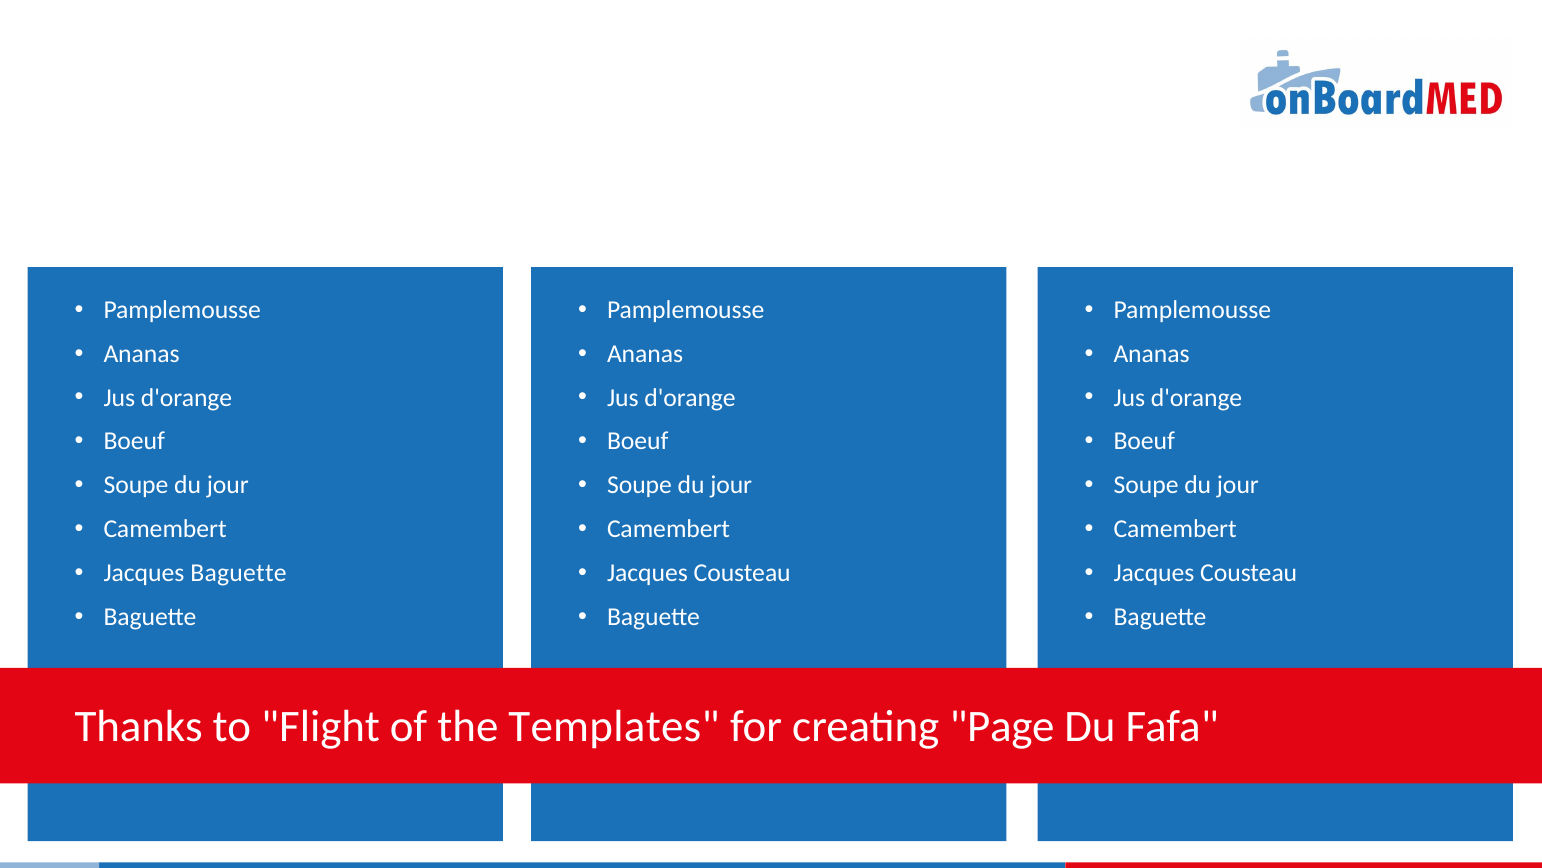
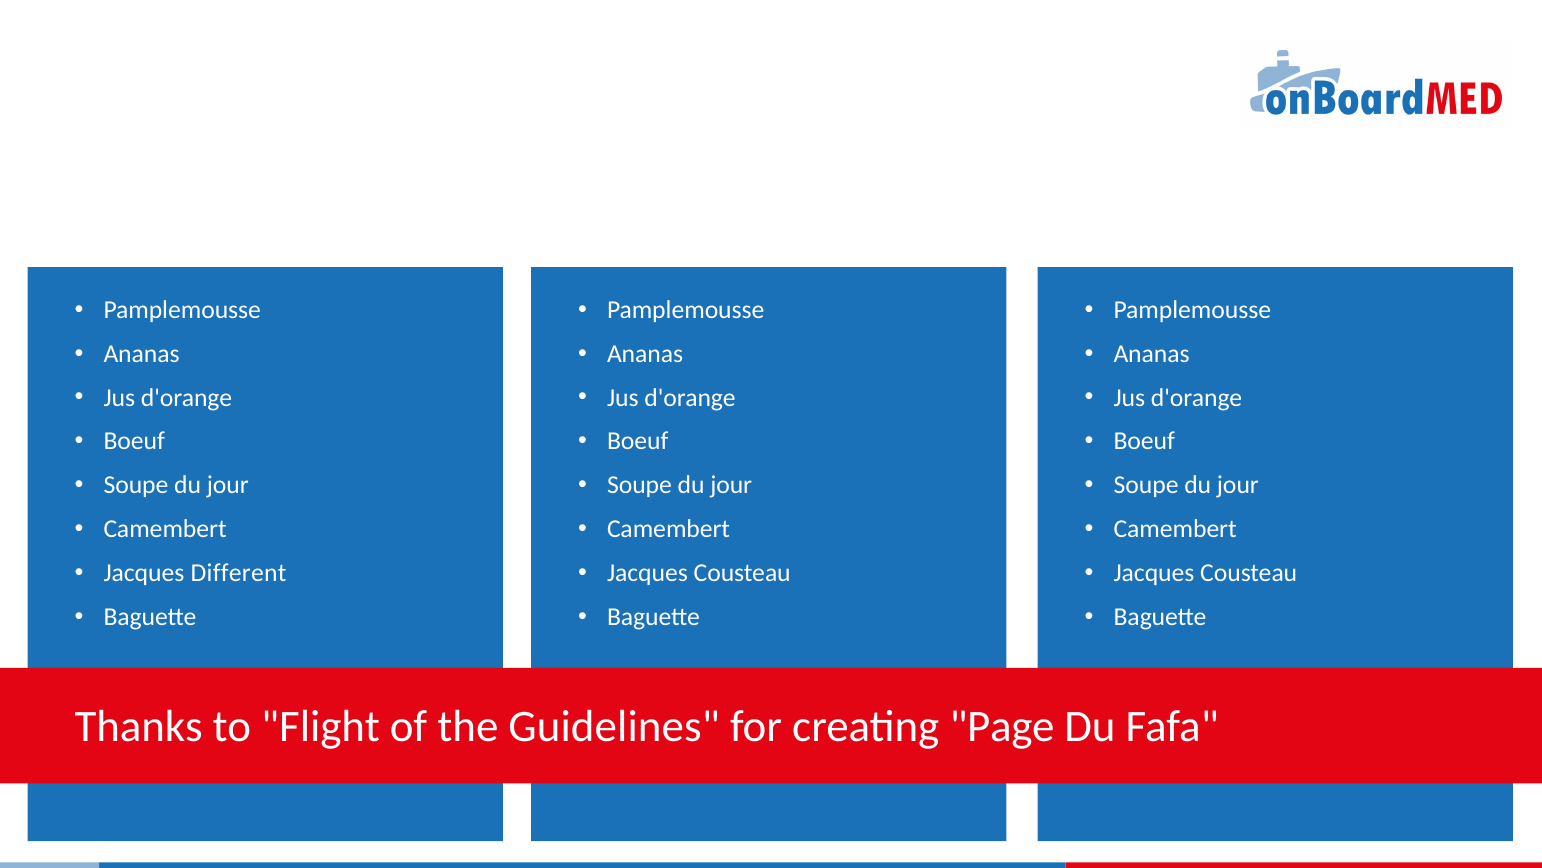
Jacques Baguette: Baguette -> Different
Templates: Templates -> Guidelines
